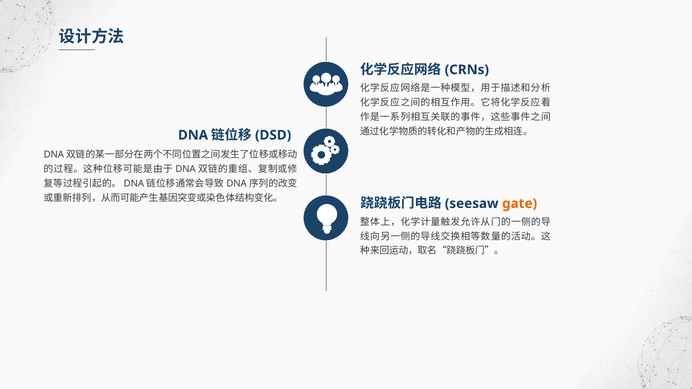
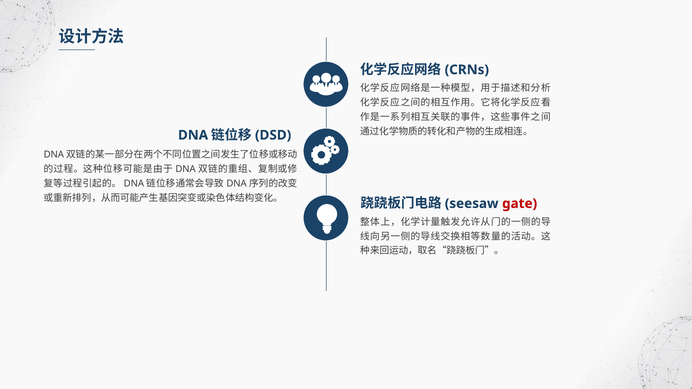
gate colour: orange -> red
